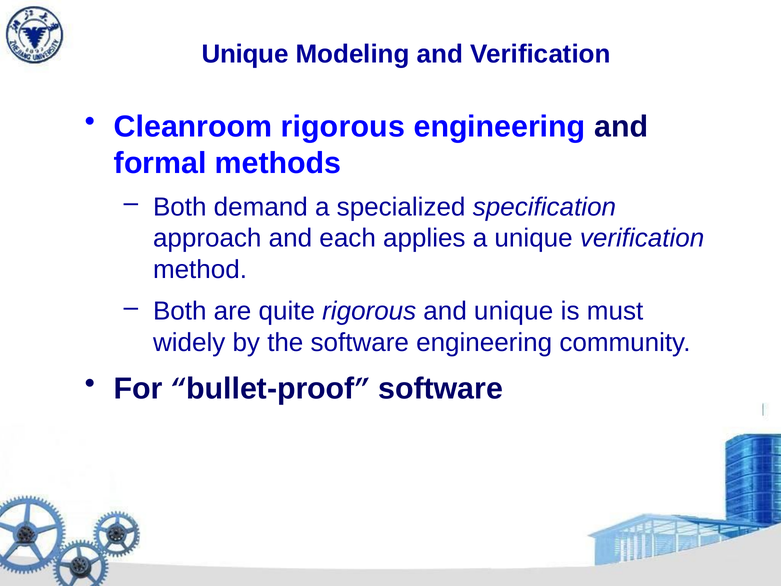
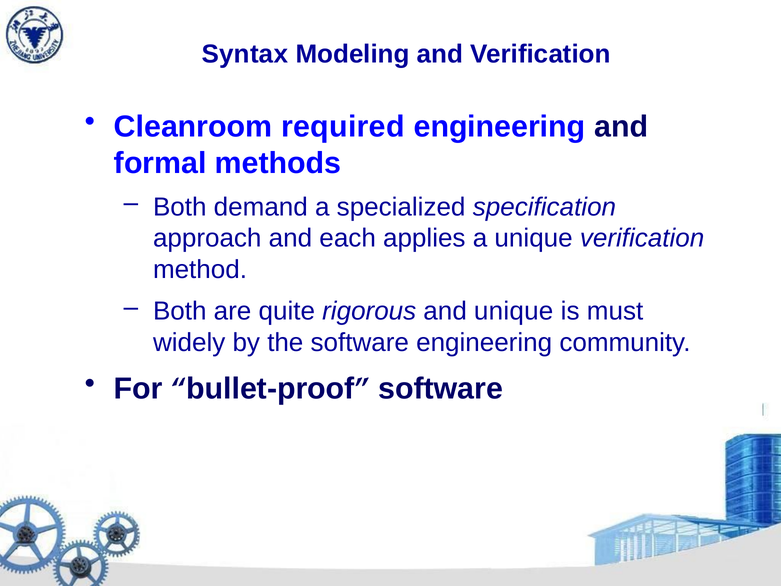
Unique at (245, 54): Unique -> Syntax
Cleanroom rigorous: rigorous -> required
